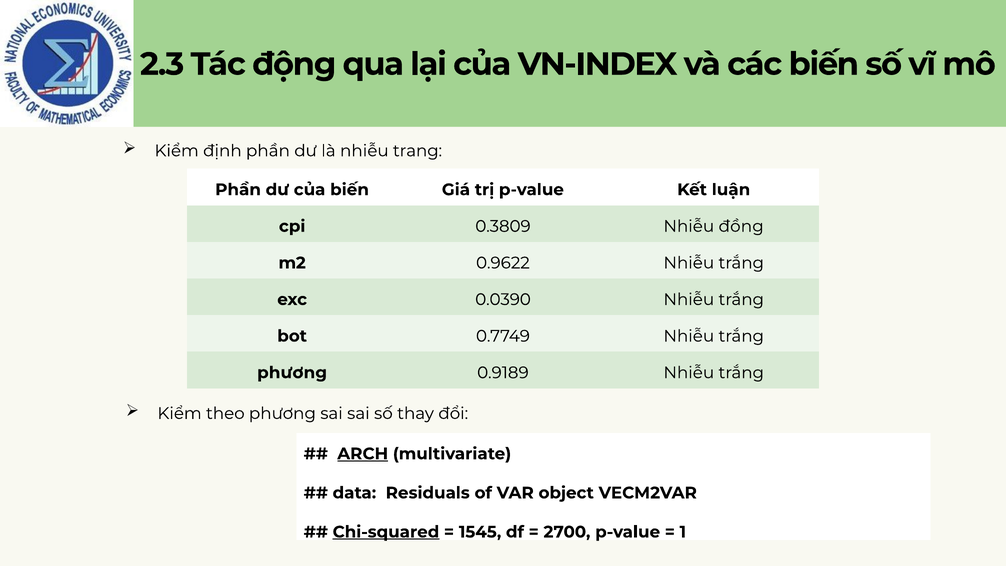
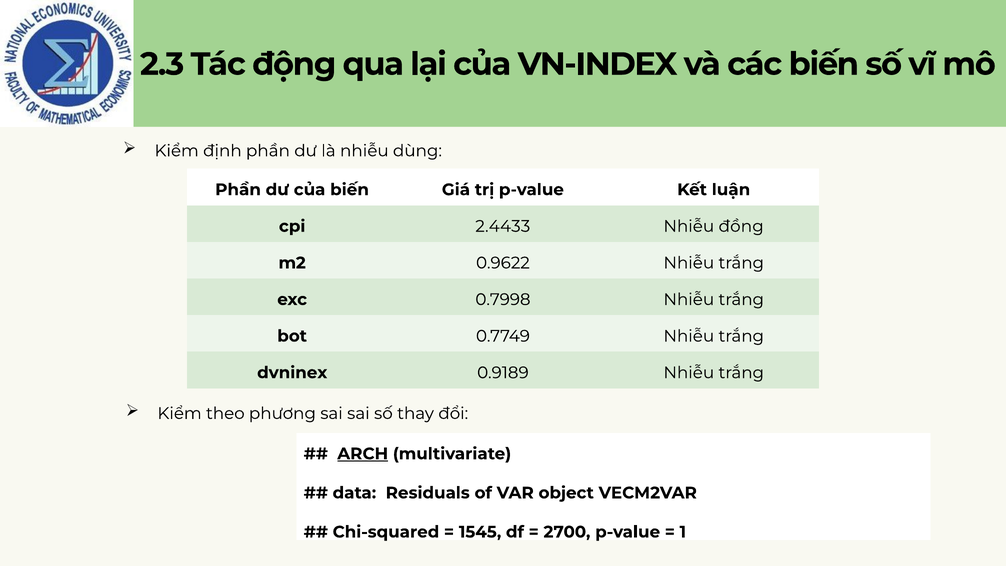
trang: trang -> dùng
0.3809: 0.3809 -> 2.4433
0.0390: 0.0390 -> 0.7998
phương at (292, 373): phương -> dvninex
Chi-squared underline: present -> none
